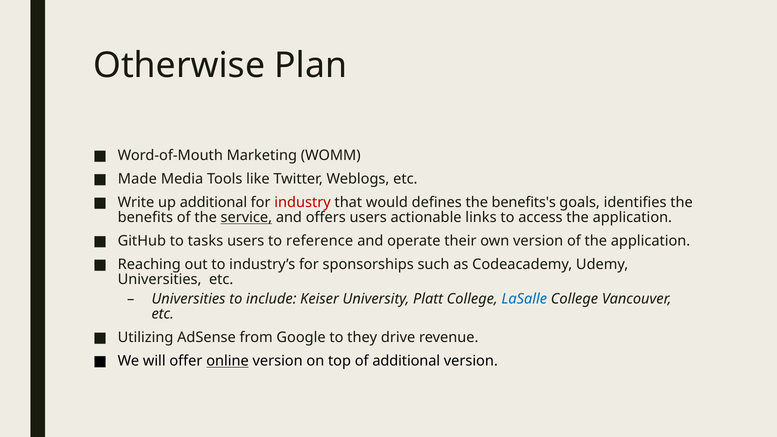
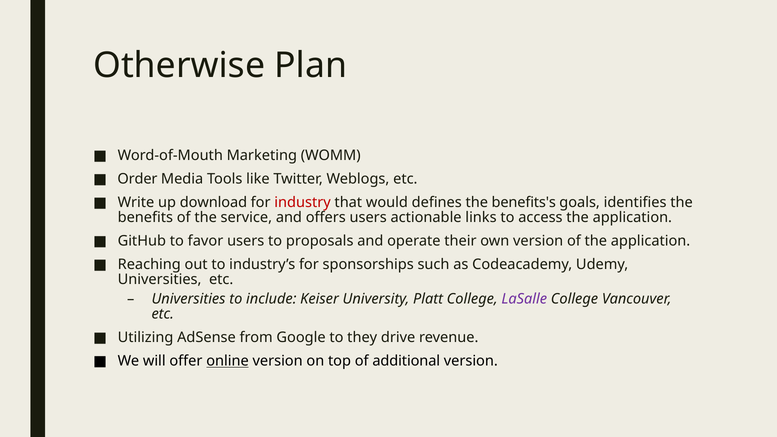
Made: Made -> Order
up additional: additional -> download
service underline: present -> none
tasks: tasks -> favor
reference: reference -> proposals
LaSalle colour: blue -> purple
